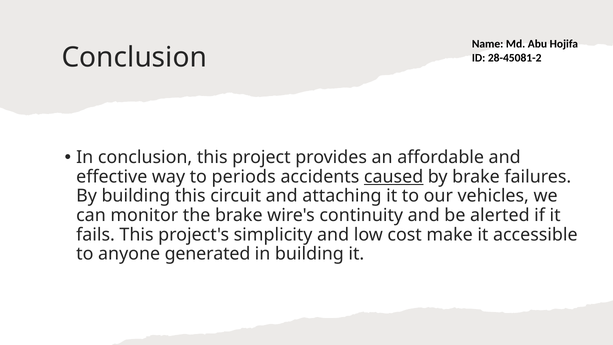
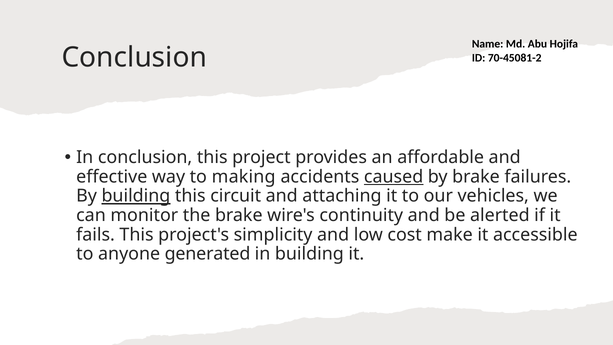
28-45081-2: 28-45081-2 -> 70-45081-2
periods: periods -> making
building at (136, 196) underline: none -> present
